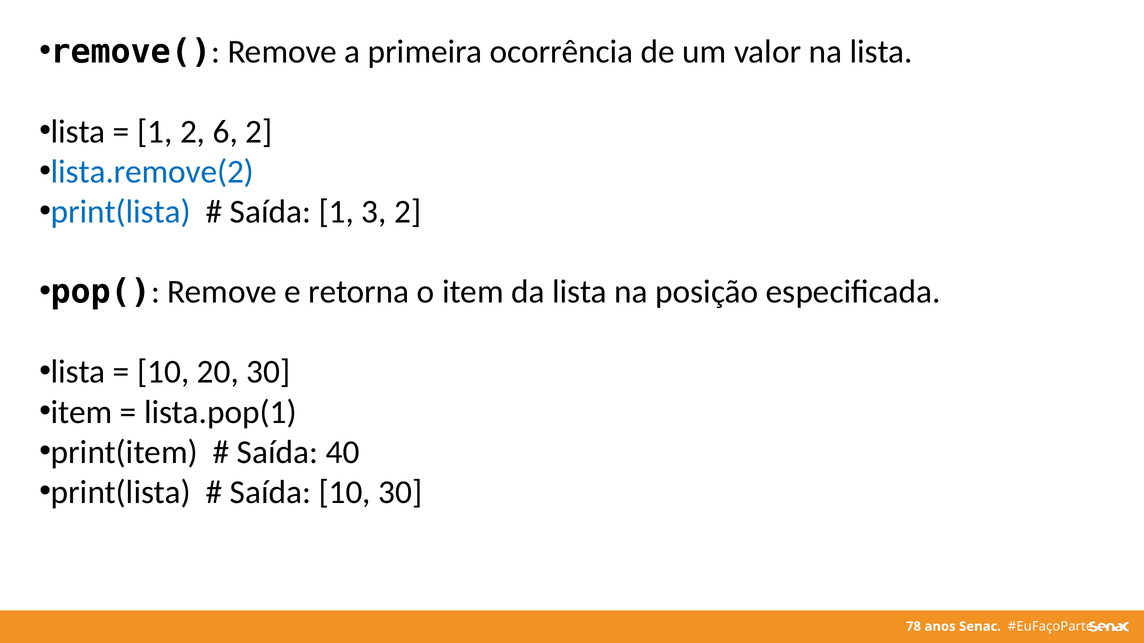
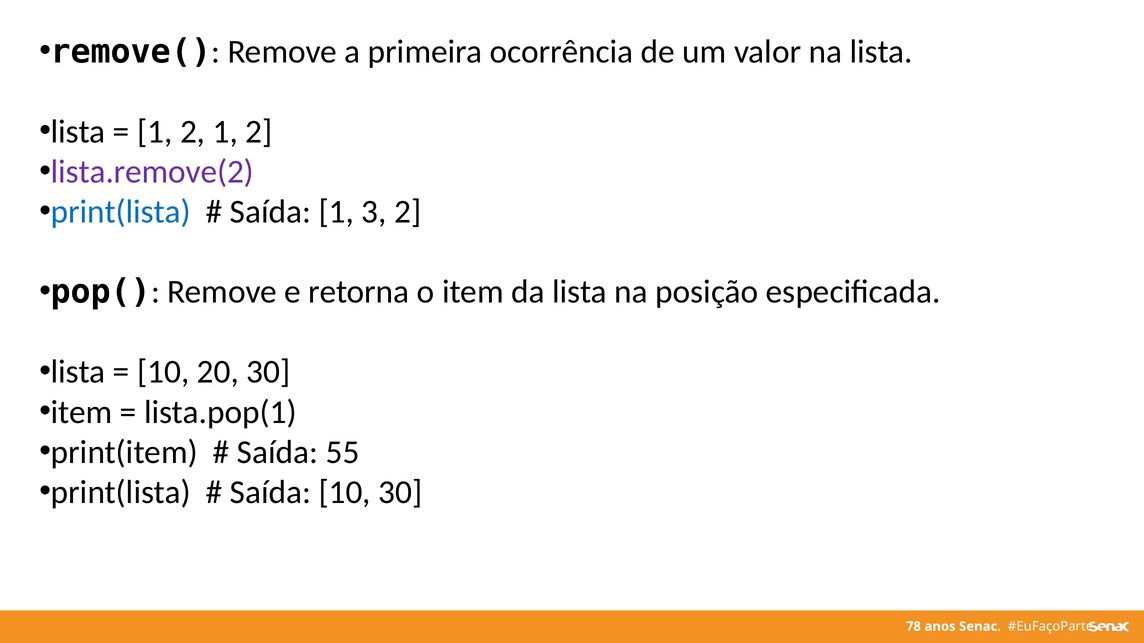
2 6: 6 -> 1
lista.remove(2 colour: blue -> purple
40: 40 -> 55
